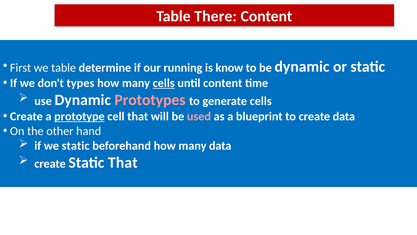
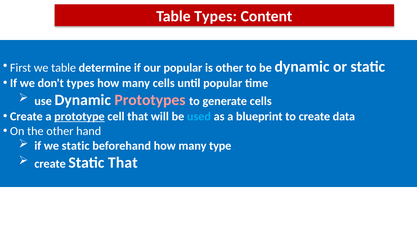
Table There: There -> Types
our running: running -> popular
is know: know -> other
cells at (164, 83) underline: present -> none
until content: content -> popular
used colour: pink -> light blue
many data: data -> type
